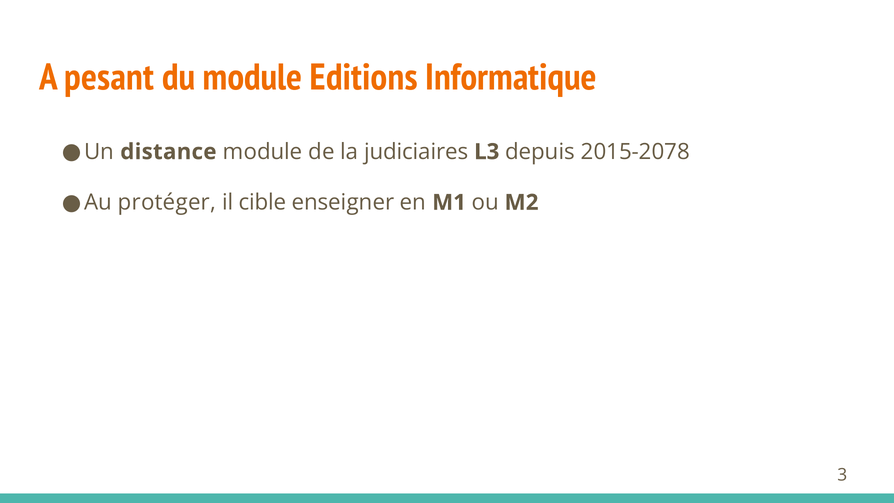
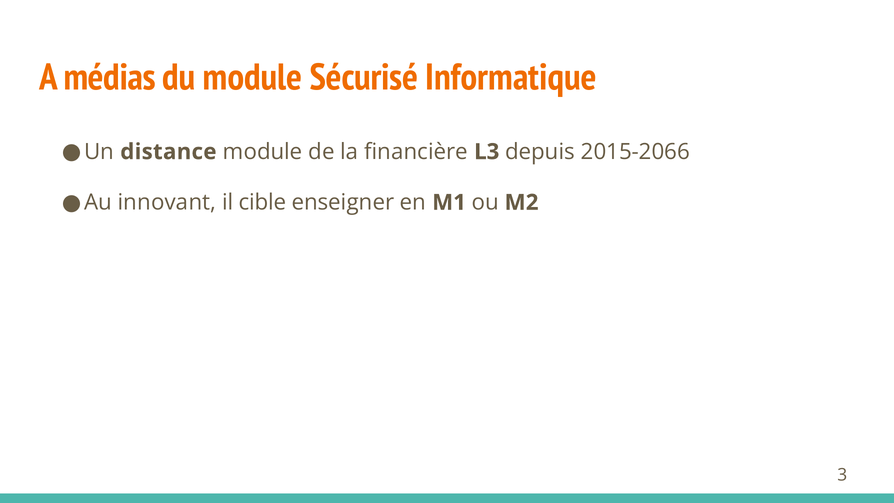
pesant: pesant -> médias
Editions: Editions -> Sécurisé
judiciaires: judiciaires -> financière
2015-2078: 2015-2078 -> 2015-2066
protéger: protéger -> innovant
